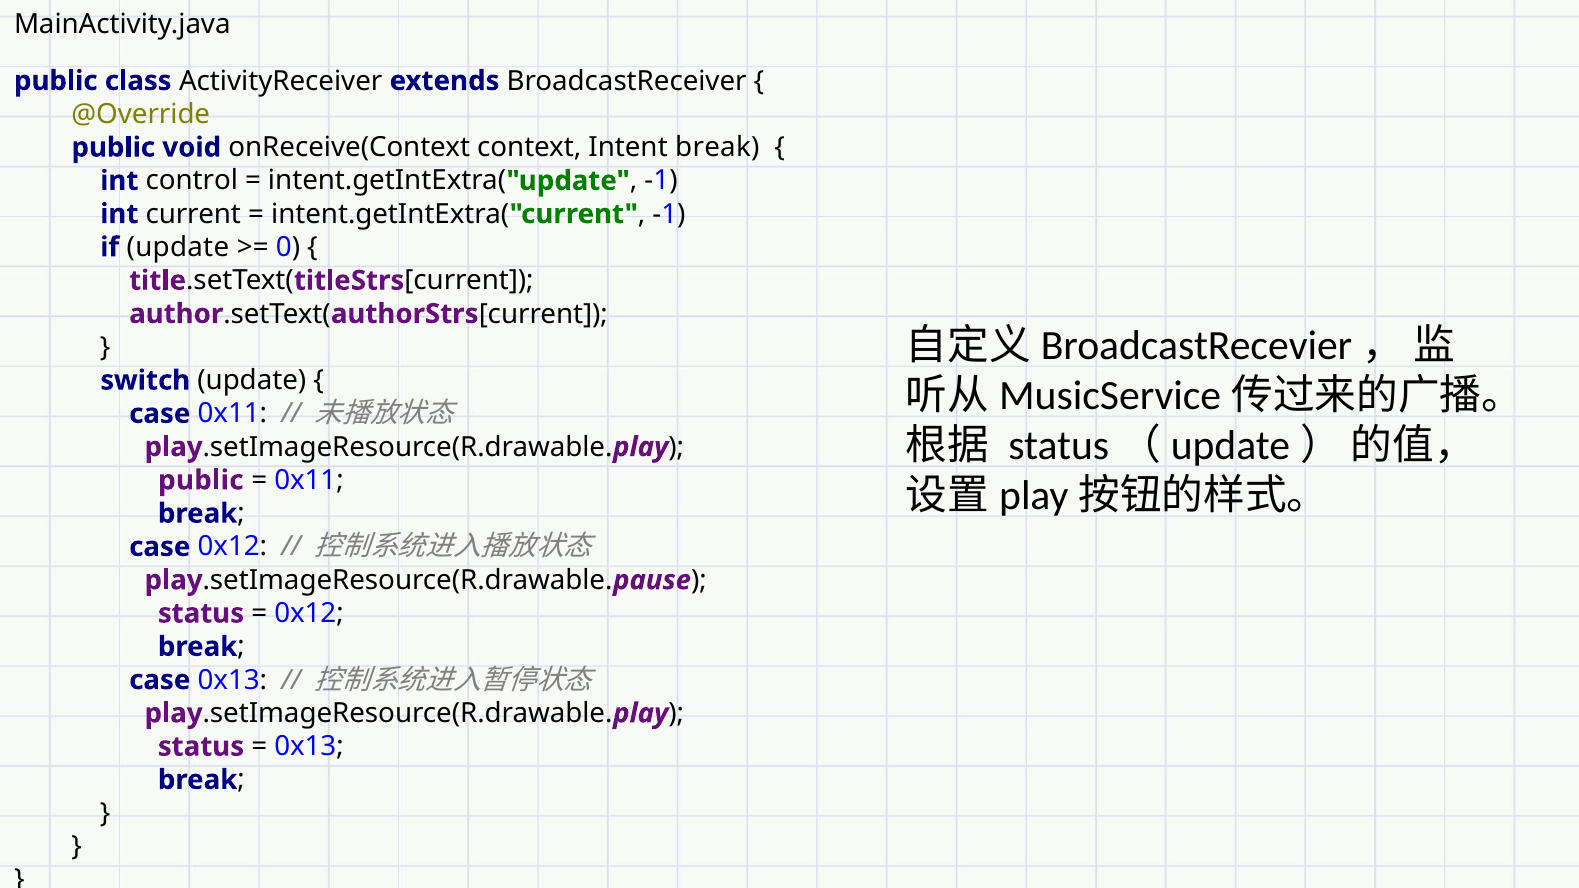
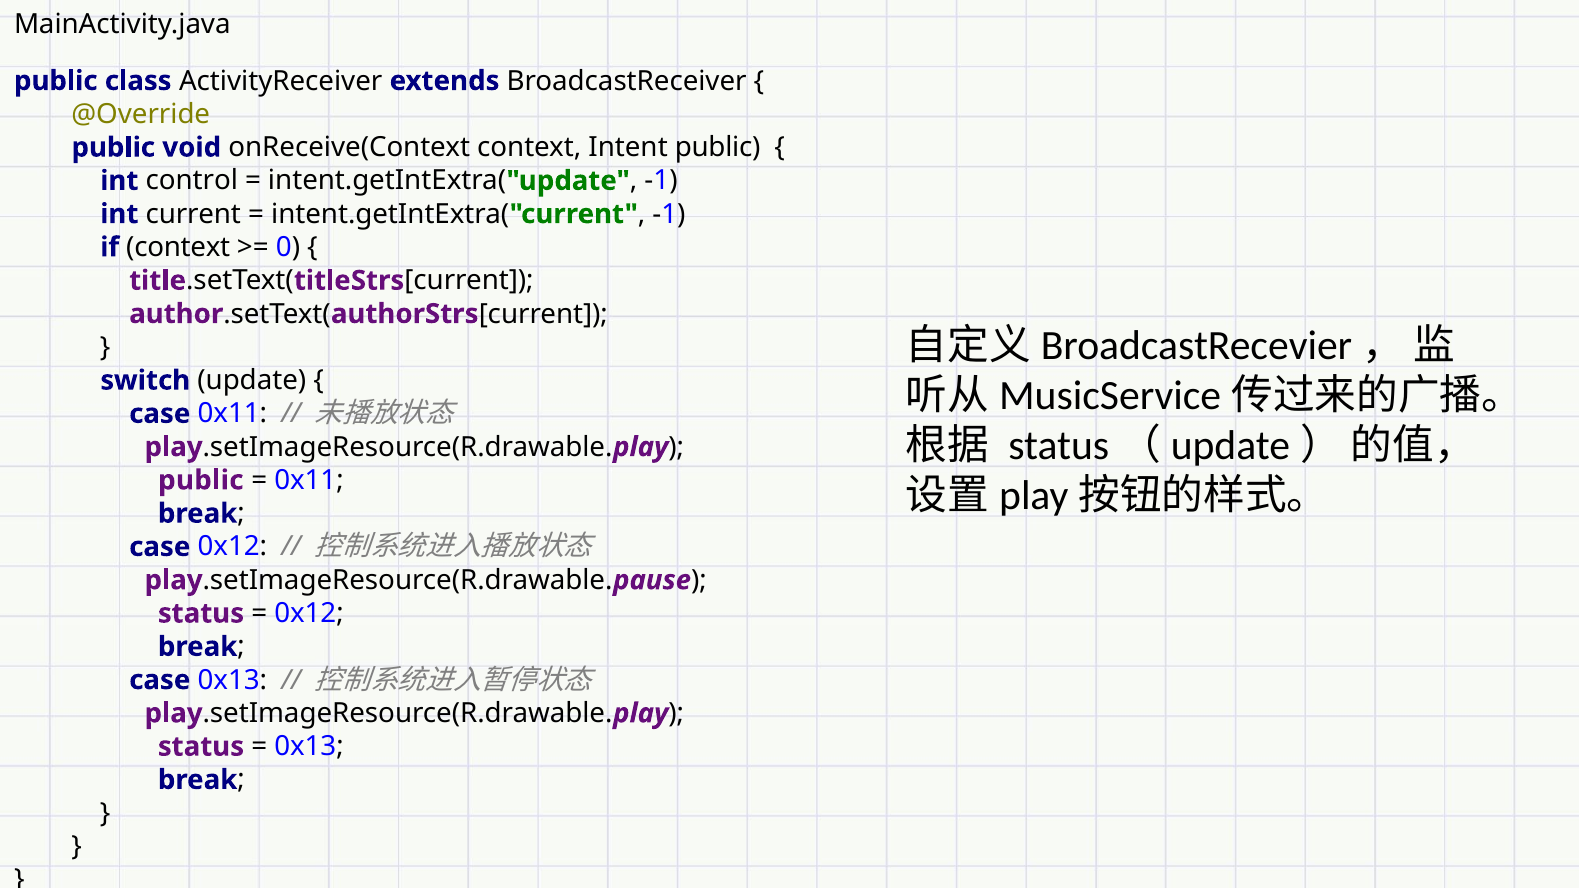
Intent break: break -> public
if update: update -> context
